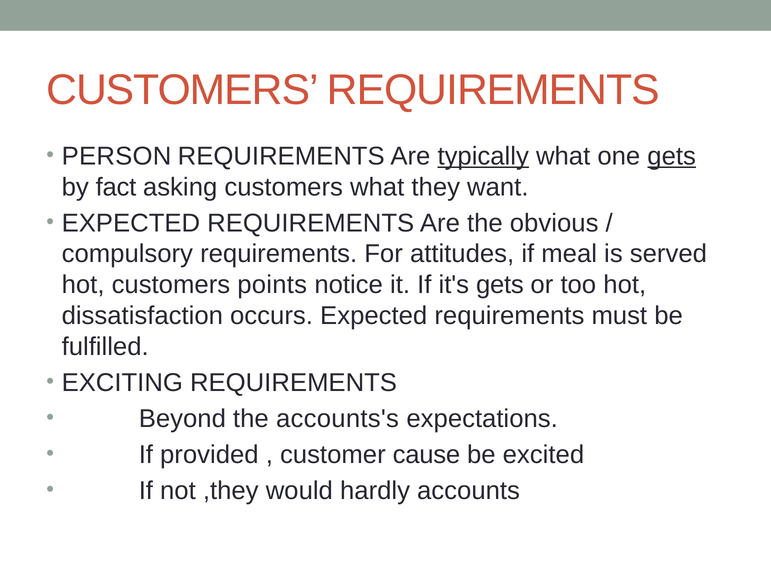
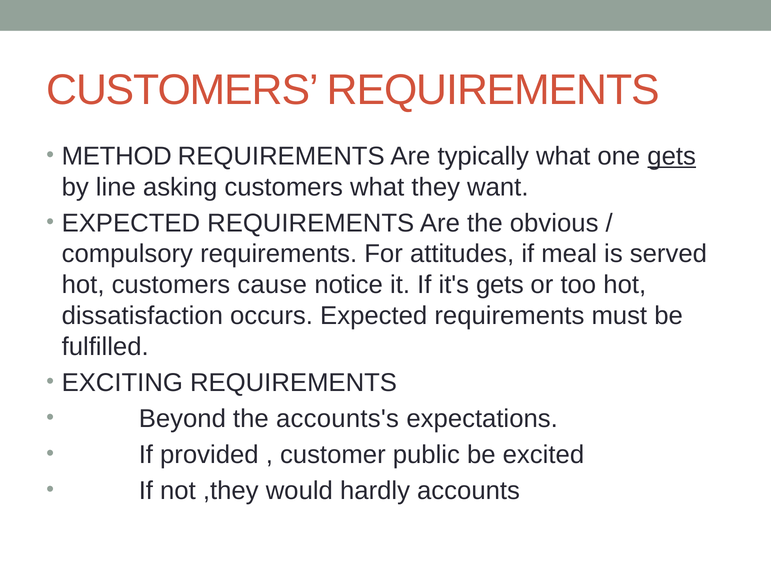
PERSON: PERSON -> METHOD
typically underline: present -> none
fact: fact -> line
points: points -> cause
cause: cause -> public
